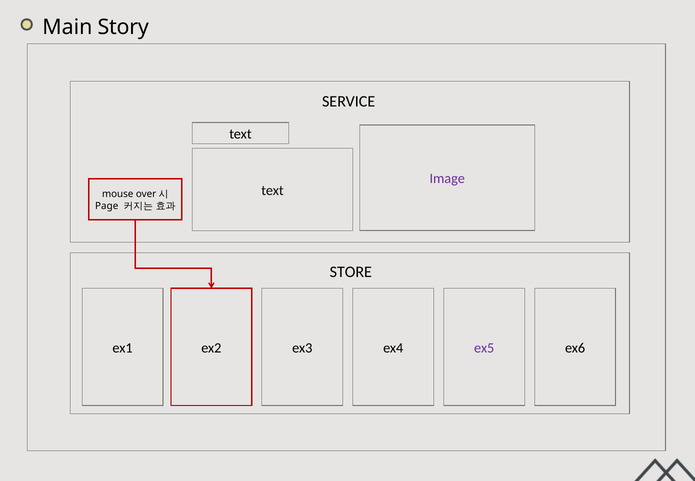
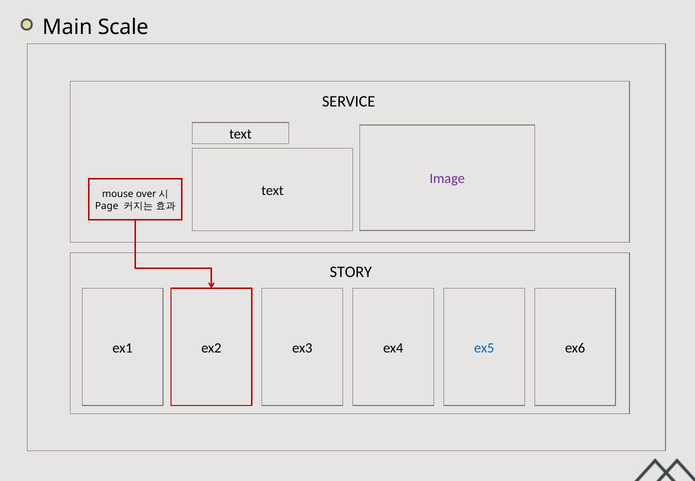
Story: Story -> Scale
STORE: STORE -> STORY
ex5 colour: purple -> blue
